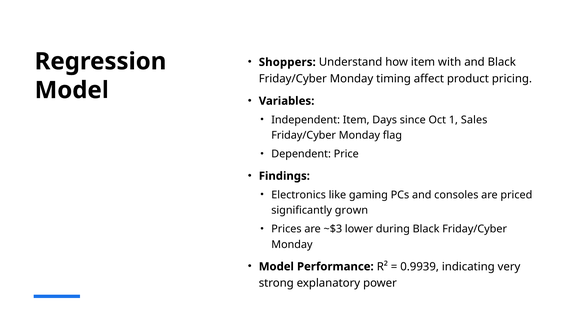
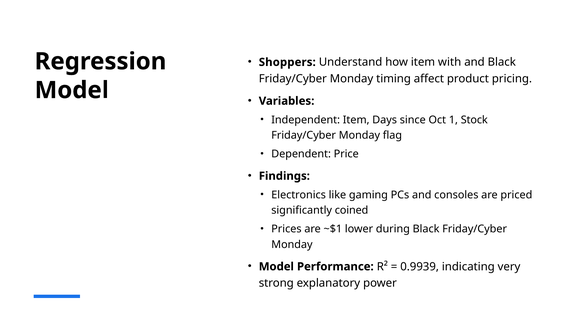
Sales: Sales -> Stock
grown: grown -> coined
~$3: ~$3 -> ~$1
